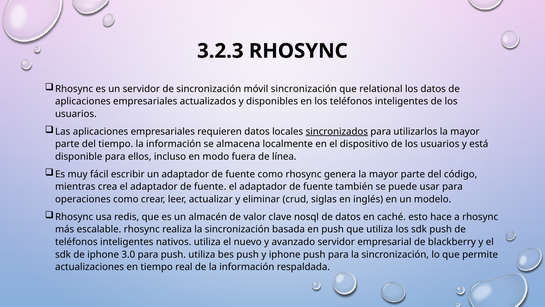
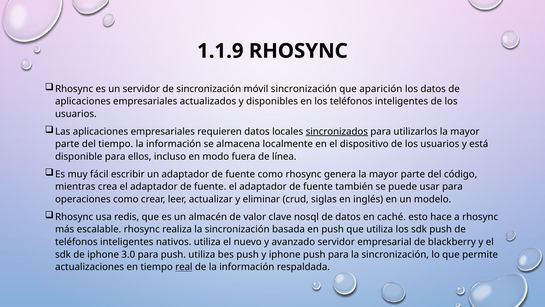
3.2.3: 3.2.3 -> 1.1.9
relational: relational -> aparición
real underline: none -> present
